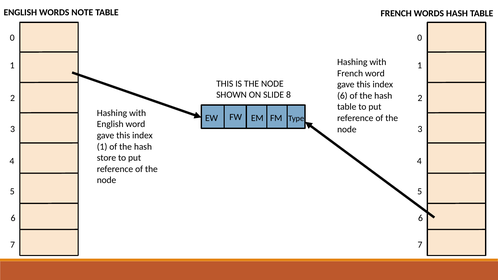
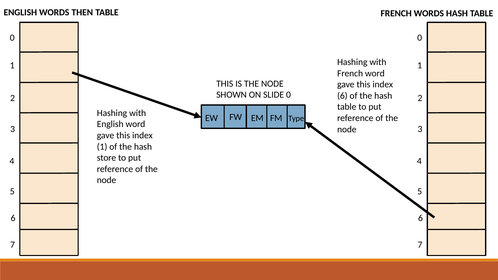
NOTE: NOTE -> THEN
SLIDE 8: 8 -> 0
